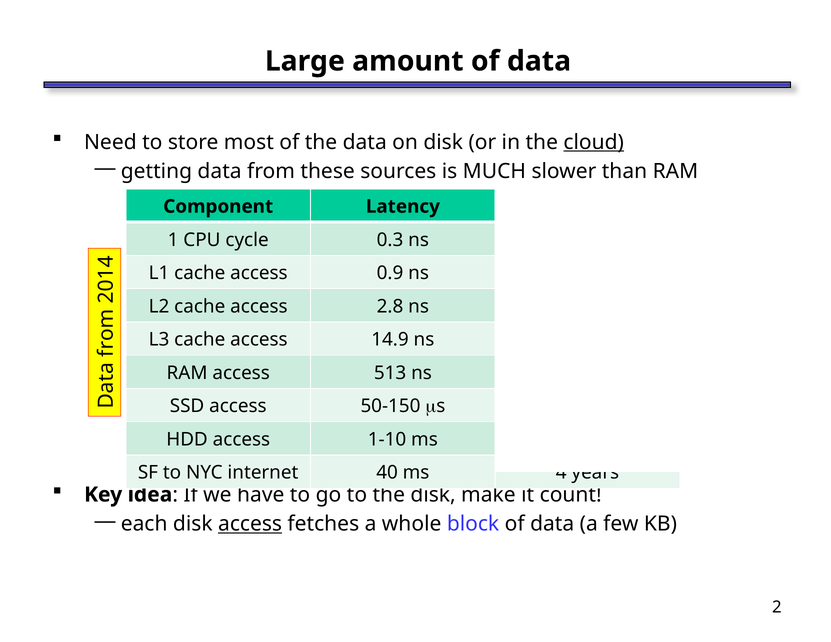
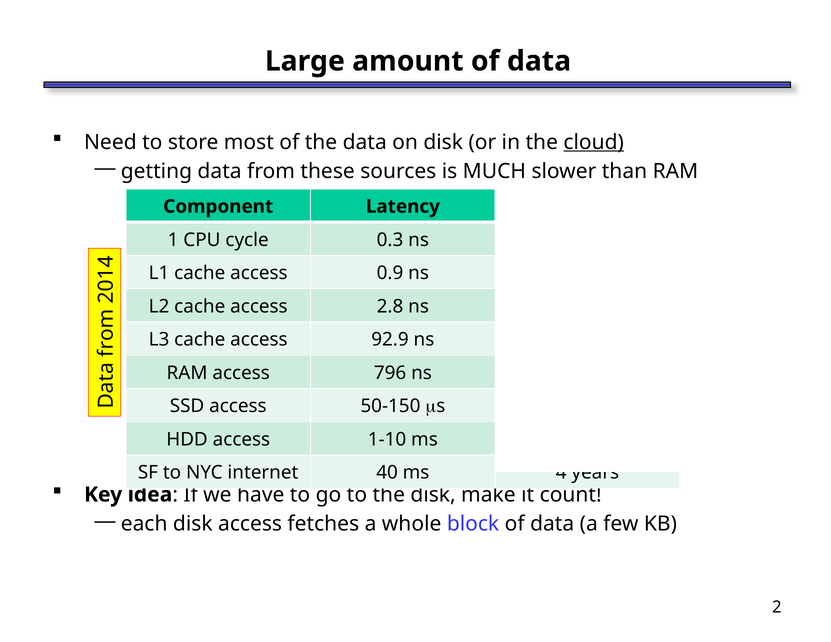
14.9: 14.9 -> 92.9
513: 513 -> 796
access at (250, 524) underline: present -> none
